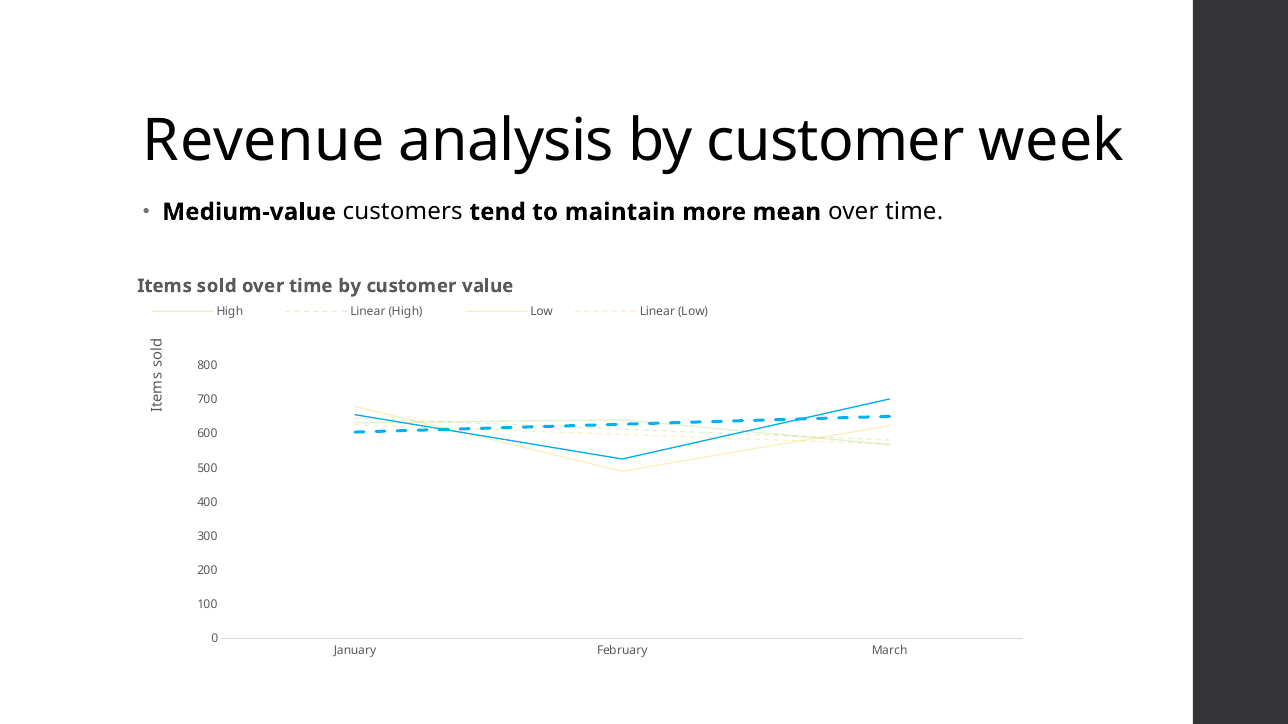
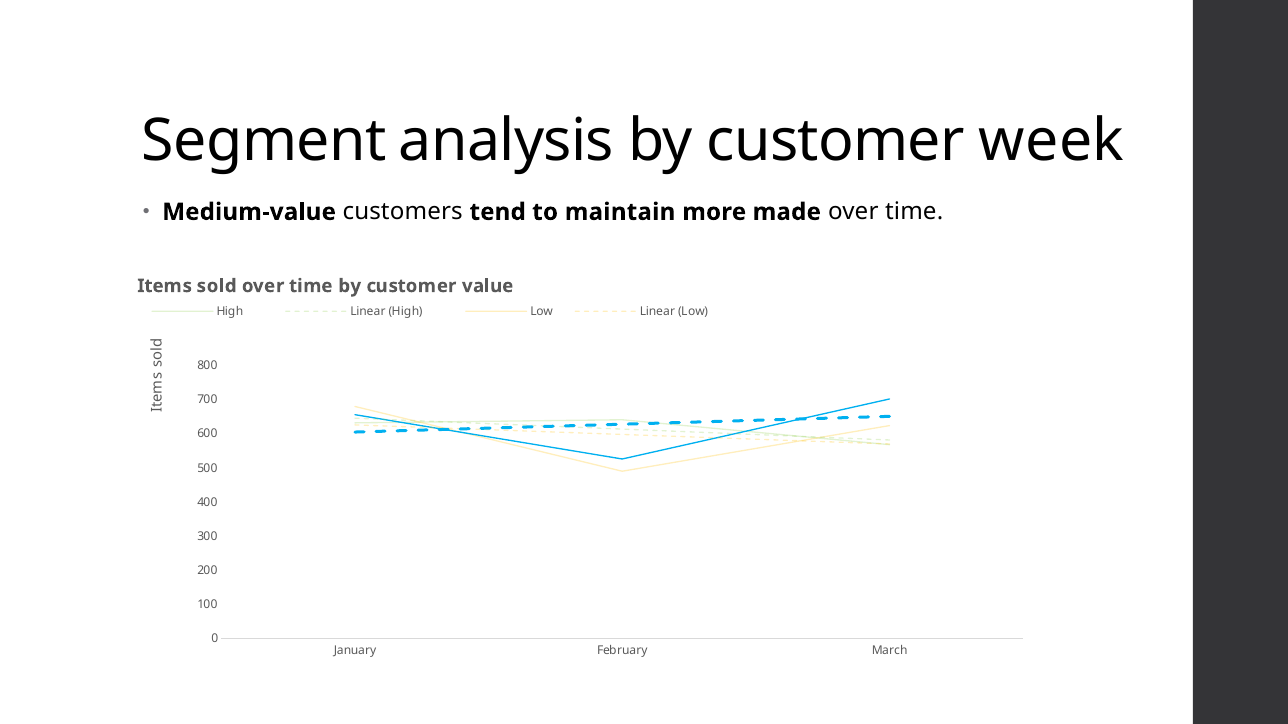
Revenue: Revenue -> Segment
mean: mean -> made
